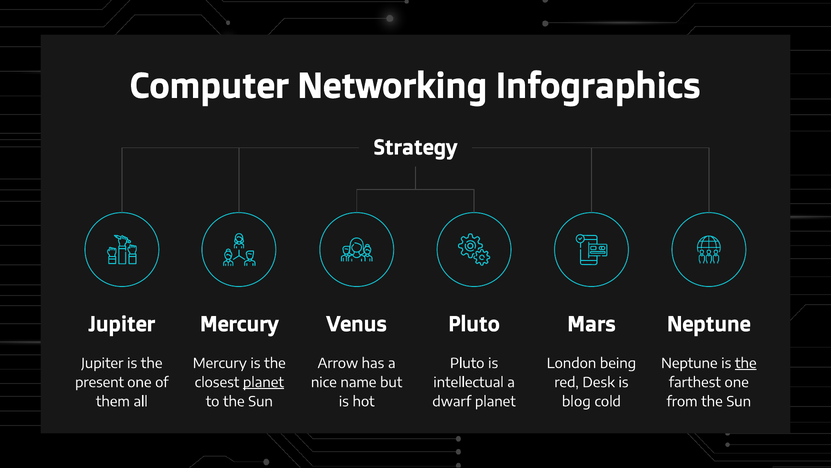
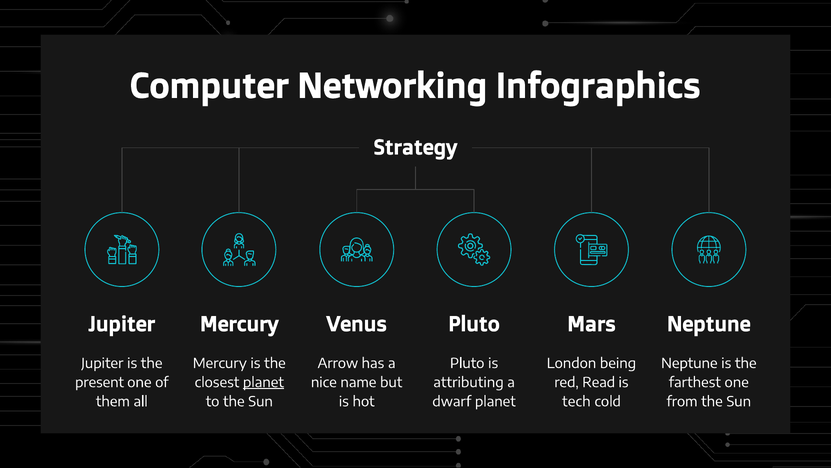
the at (746, 363) underline: present -> none
intellectual: intellectual -> attributing
Desk: Desk -> Read
blog: blog -> tech
